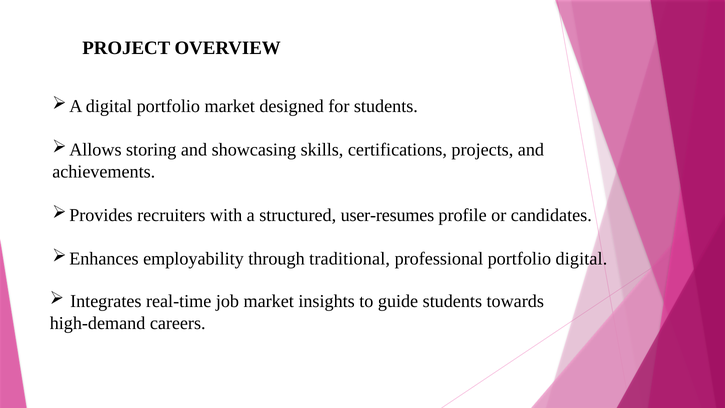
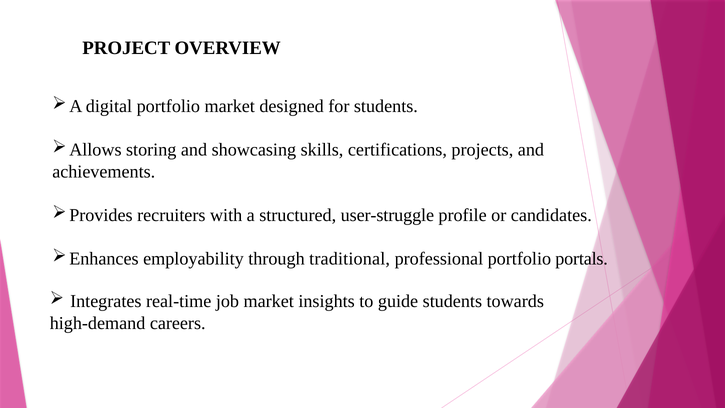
user-resumes: user-resumes -> user-struggle
portfolio digital: digital -> portals
